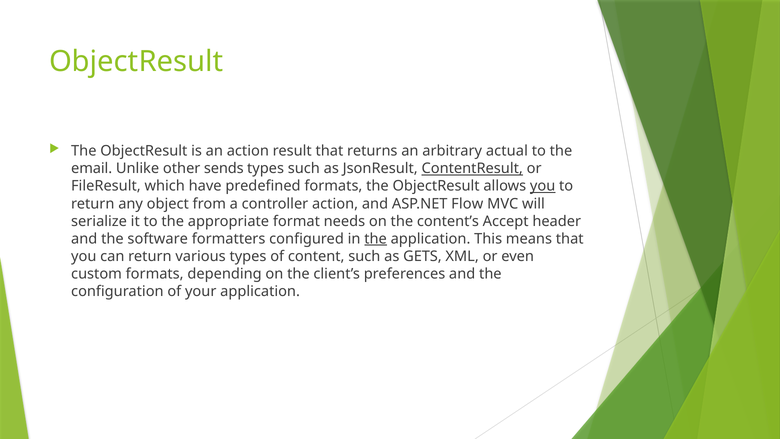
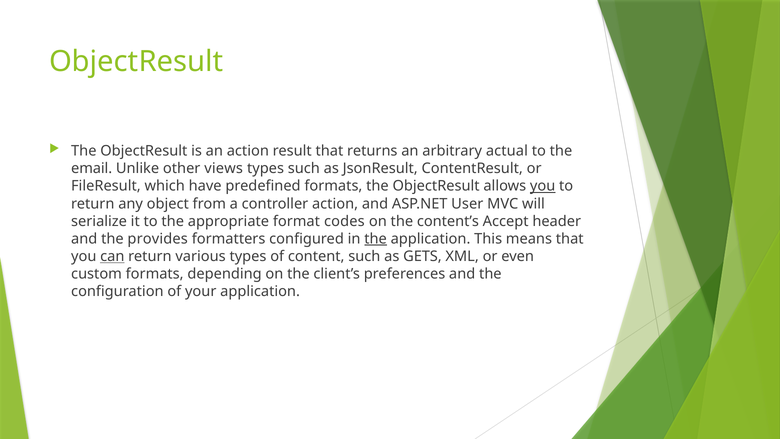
sends: sends -> views
ContentResult underline: present -> none
Flow: Flow -> User
needs: needs -> codes
software: software -> provides
can underline: none -> present
